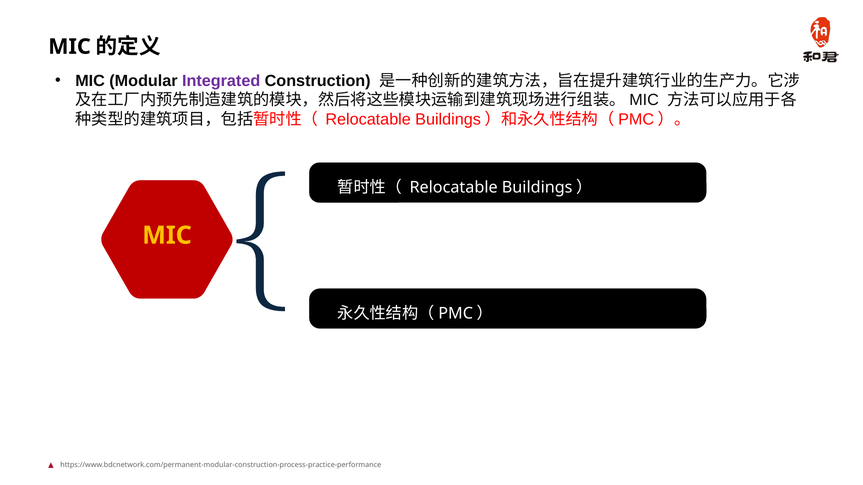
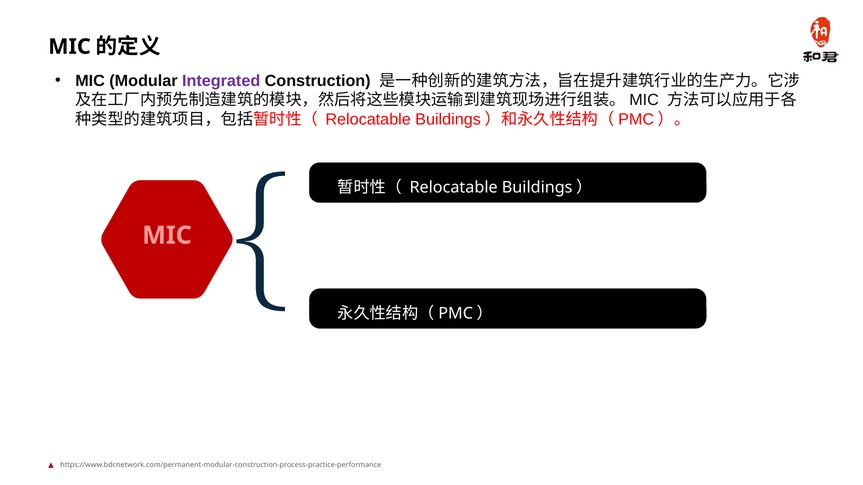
MIC at (167, 236) colour: yellow -> pink
